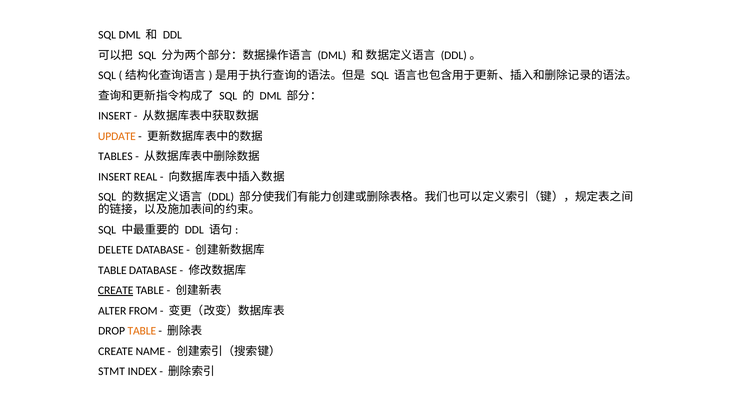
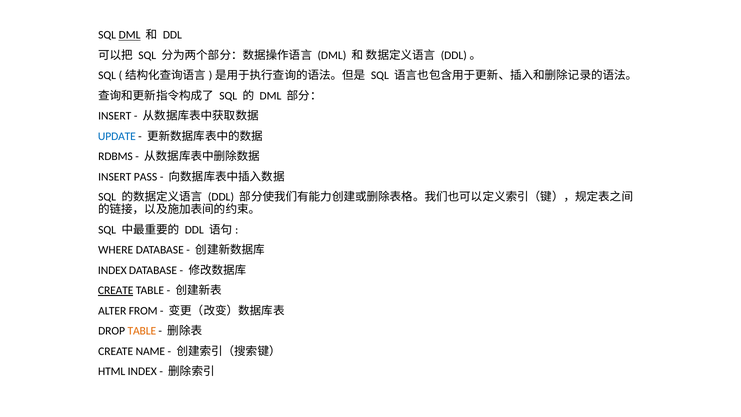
DML at (130, 35) underline: none -> present
UPDATE colour: orange -> blue
TABLES: TABLES -> RDBMS
REAL: REAL -> PASS
DELETE: DELETE -> WHERE
TABLE at (112, 270): TABLE -> INDEX
STMT: STMT -> HTML
